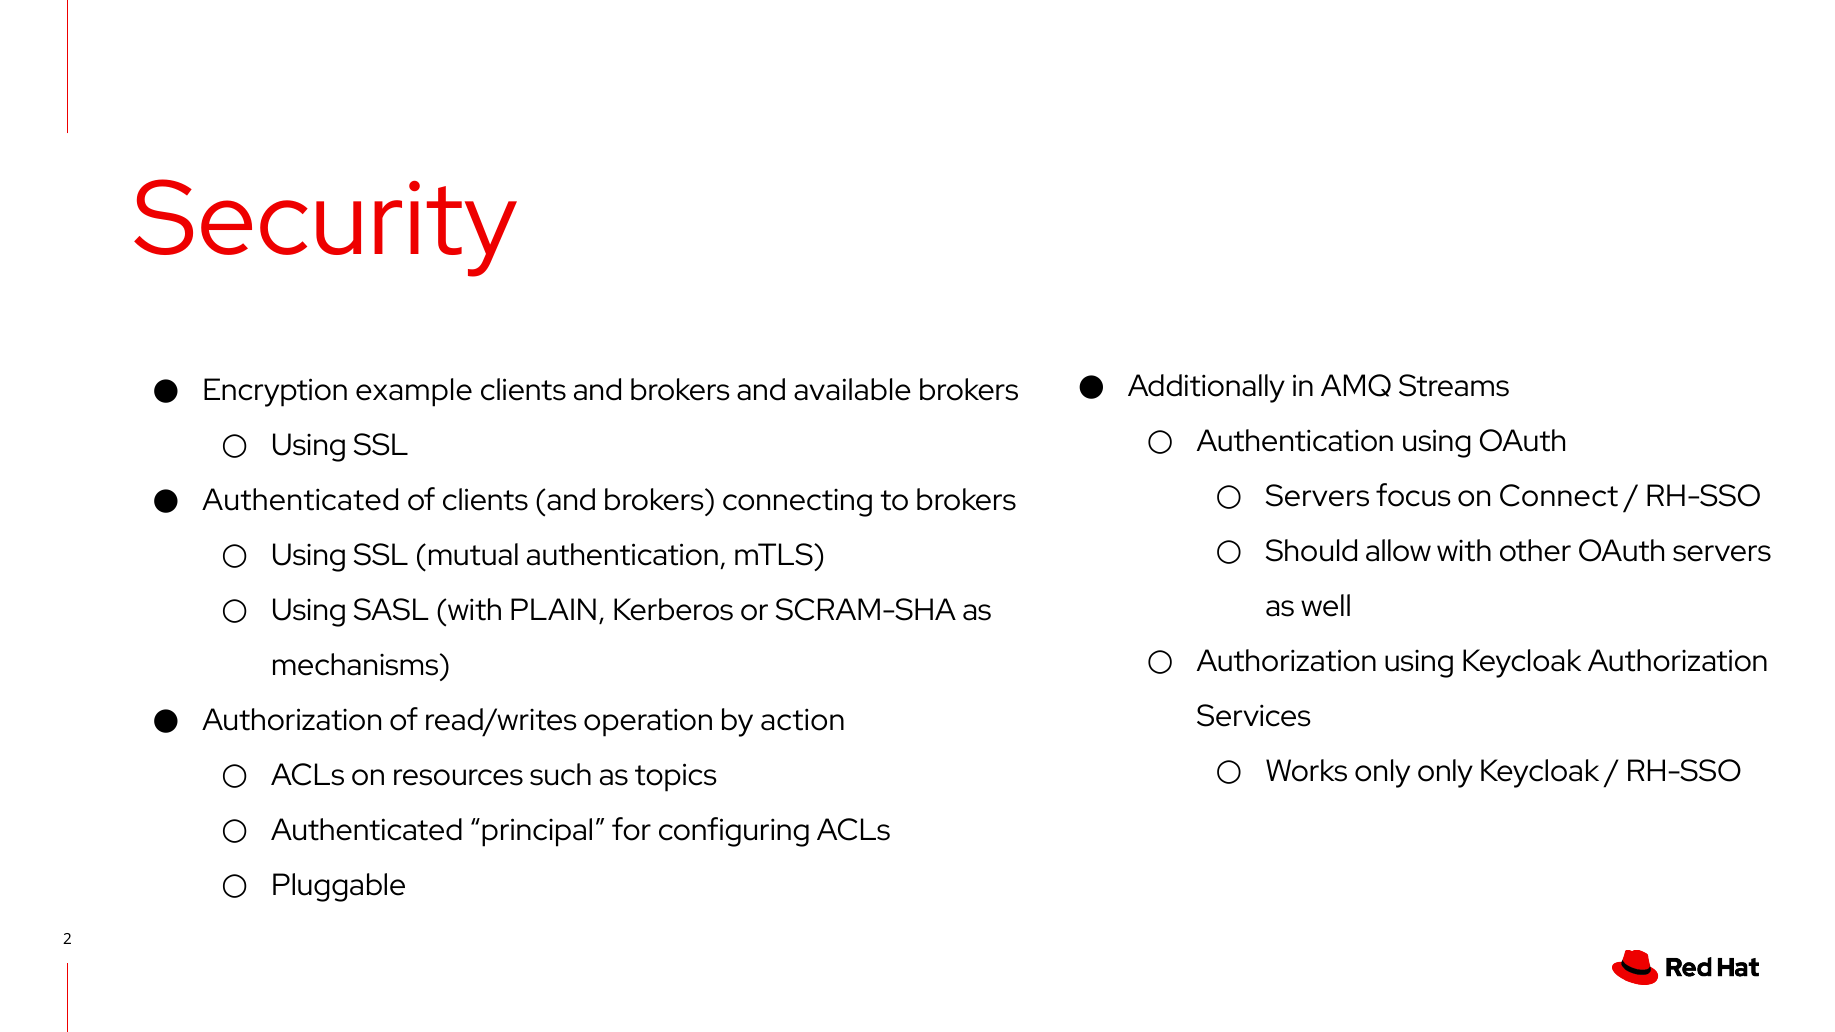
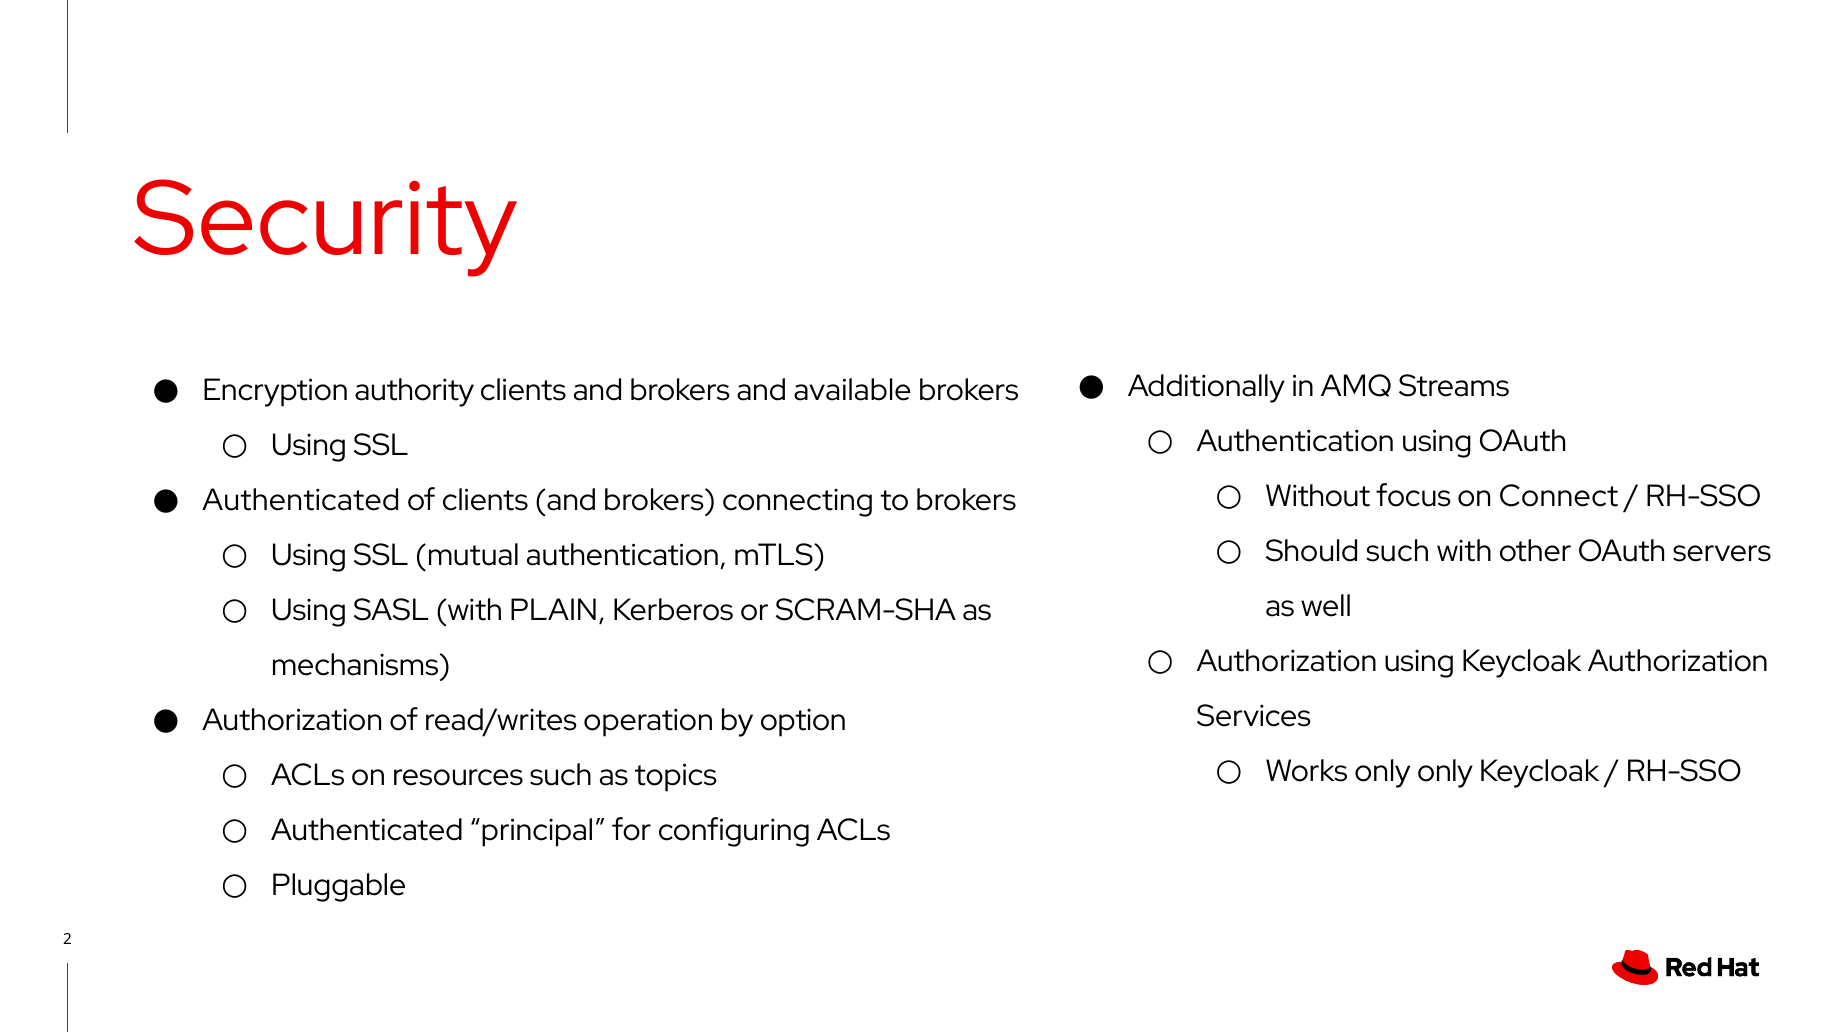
example: example -> authority
Servers at (1318, 497): Servers -> Without
Should allow: allow -> such
action: action -> option
